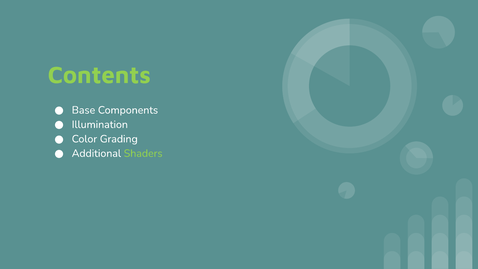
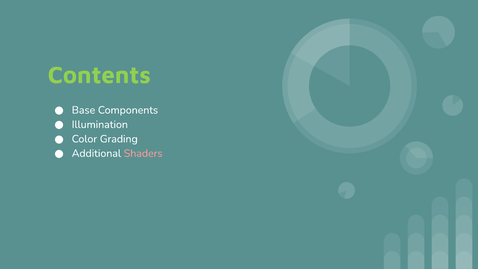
Shaders colour: light green -> pink
